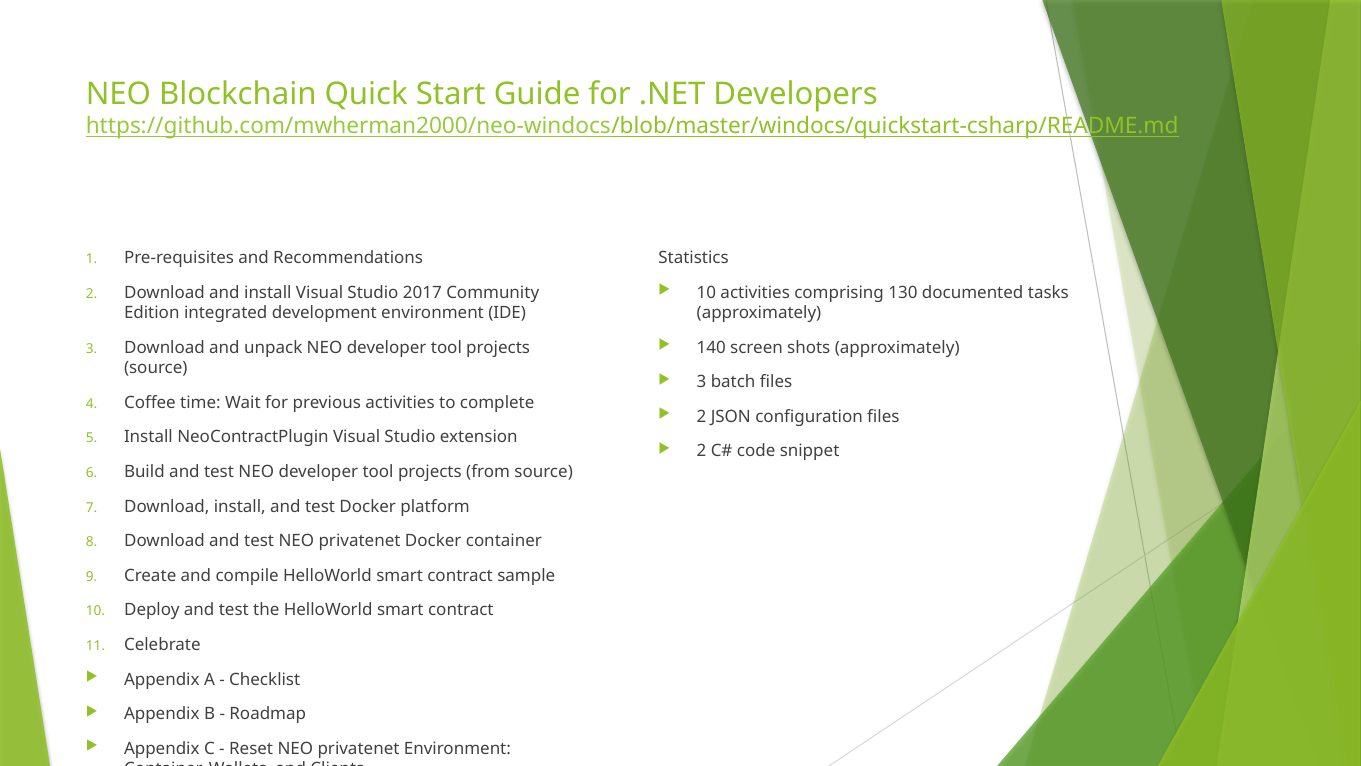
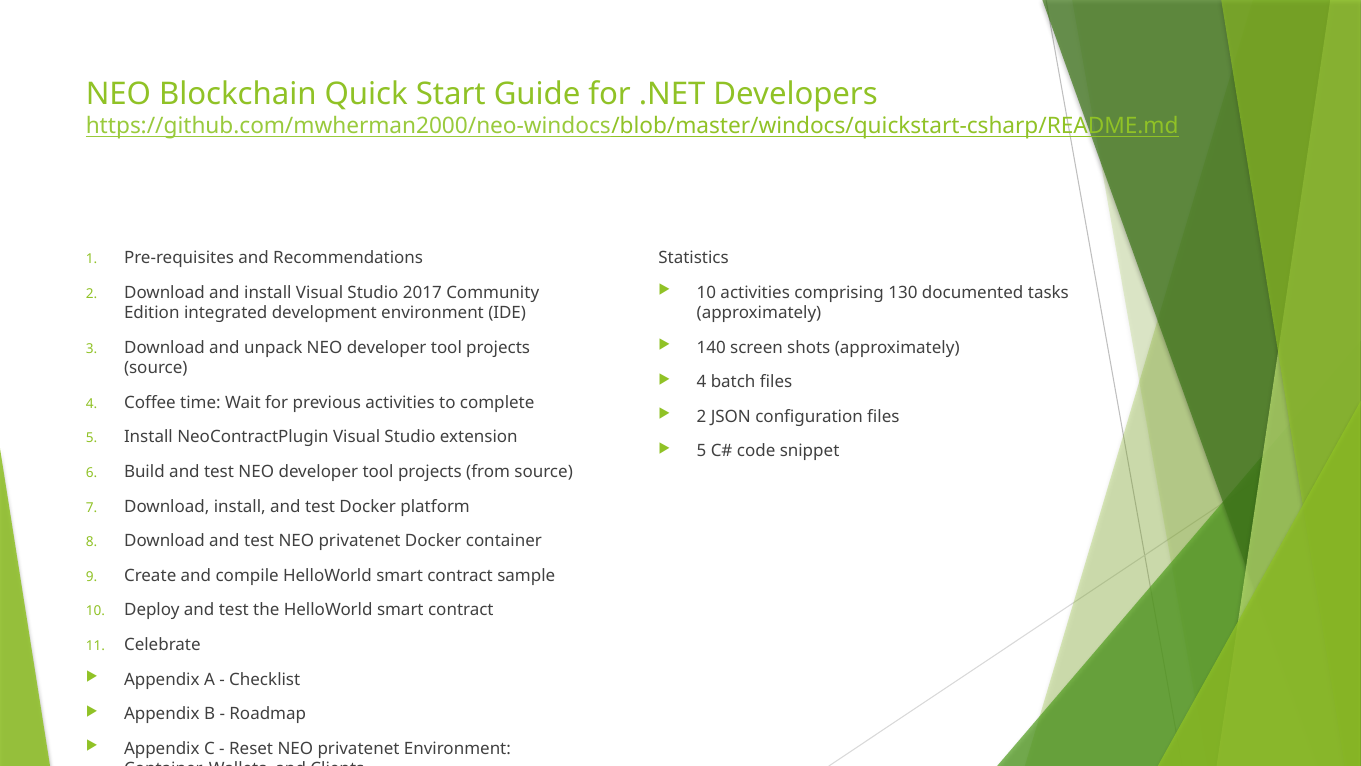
3 at (702, 382): 3 -> 4
2 at (702, 451): 2 -> 5
